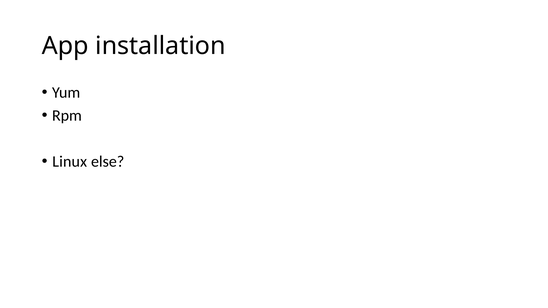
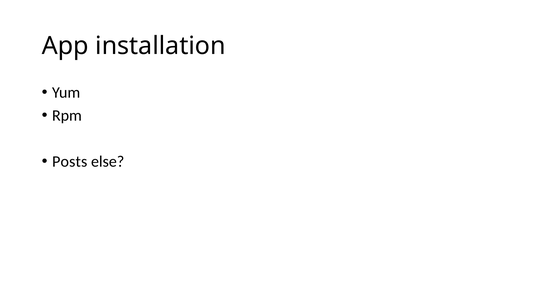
Linux: Linux -> Posts
